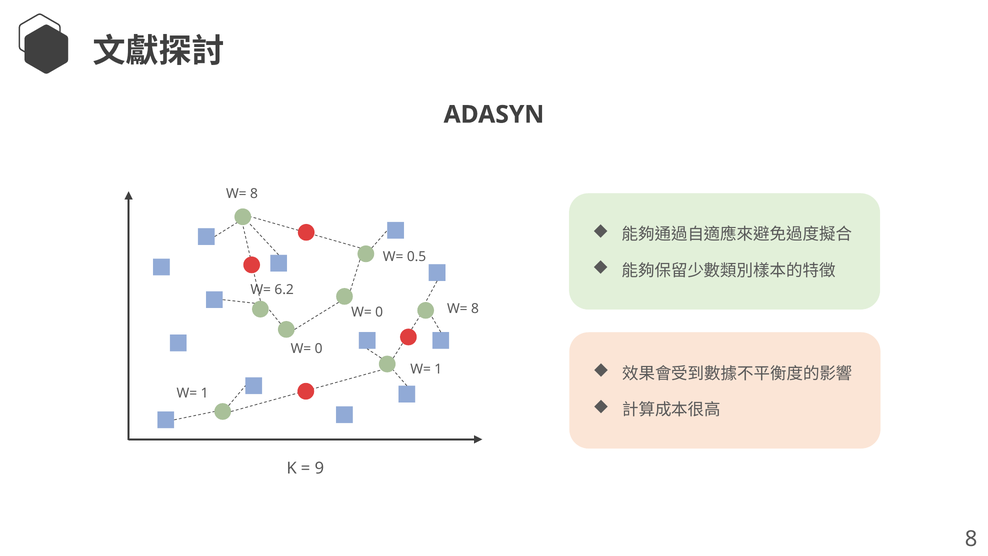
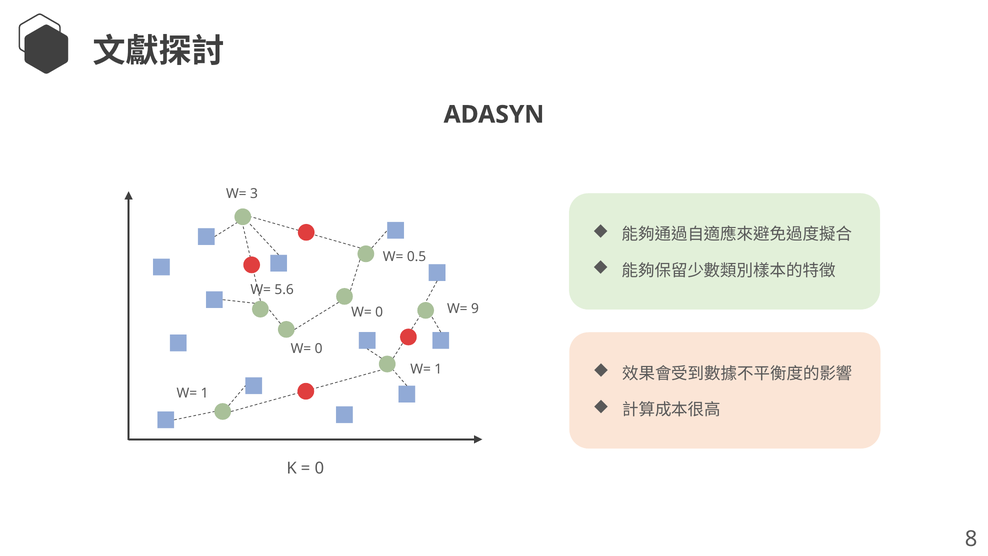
8 at (254, 194): 8 -> 3
6.2: 6.2 -> 5.6
8 at (475, 309): 8 -> 9
9 at (319, 468): 9 -> 0
